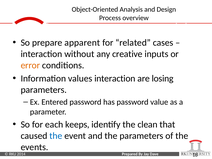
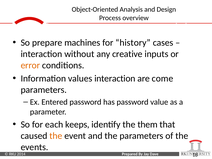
apparent: apparent -> machines
related: related -> history
losing: losing -> come
clean: clean -> them
the at (56, 136) colour: blue -> orange
